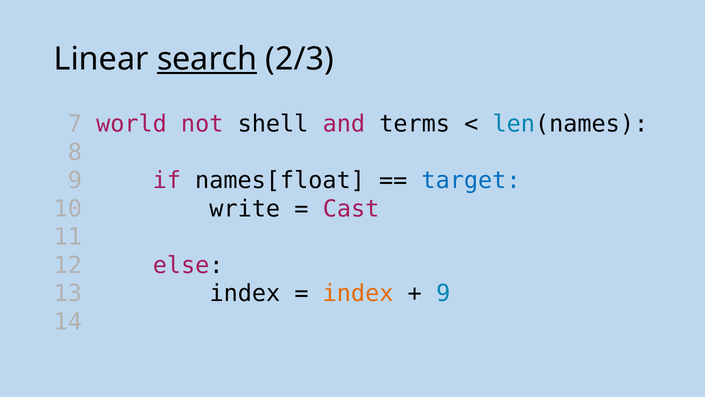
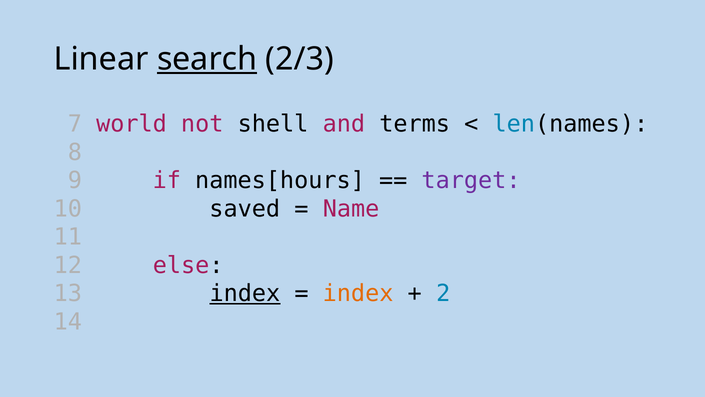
names[float: names[float -> names[hours
target colour: blue -> purple
write: write -> saved
Cast: Cast -> Name
index at (245, 293) underline: none -> present
9 at (443, 293): 9 -> 2
